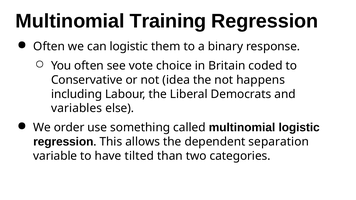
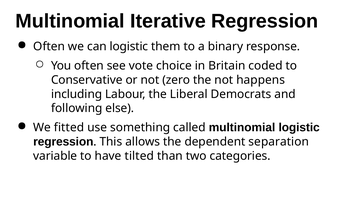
Training: Training -> Iterative
idea: idea -> zero
variables: variables -> following
order: order -> fitted
